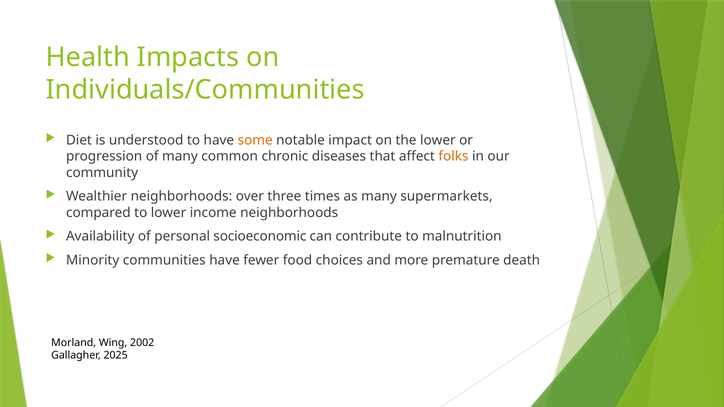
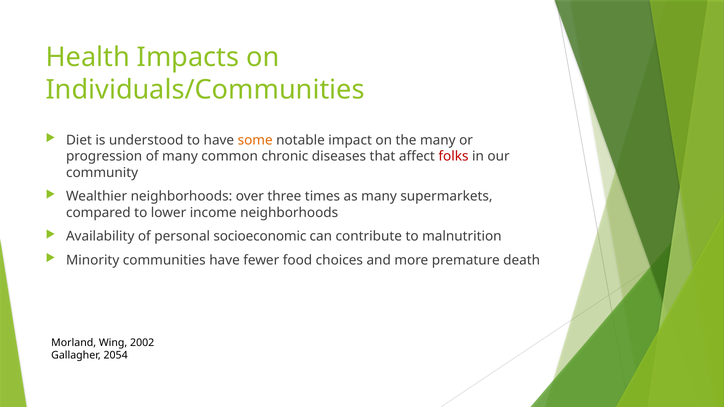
the lower: lower -> many
folks colour: orange -> red
2025: 2025 -> 2054
